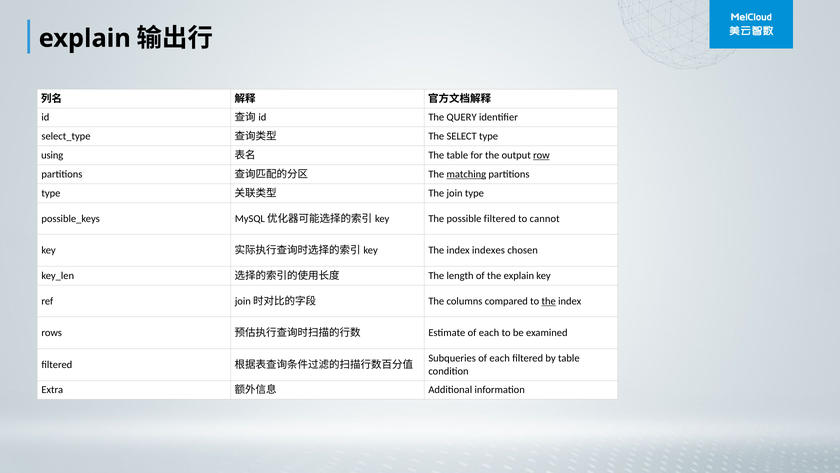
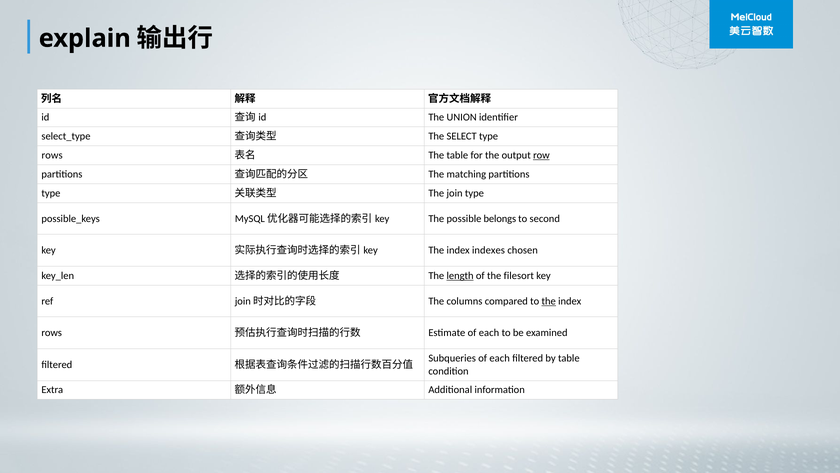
QUERY: QUERY -> UNION
using at (52, 155): using -> rows
matching underline: present -> none
possible filtered: filtered -> belongs
cannot: cannot -> second
length underline: none -> present
the explain: explain -> filesort
